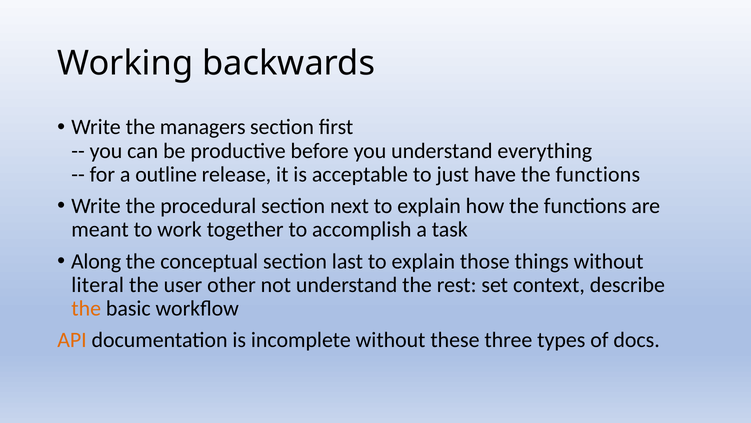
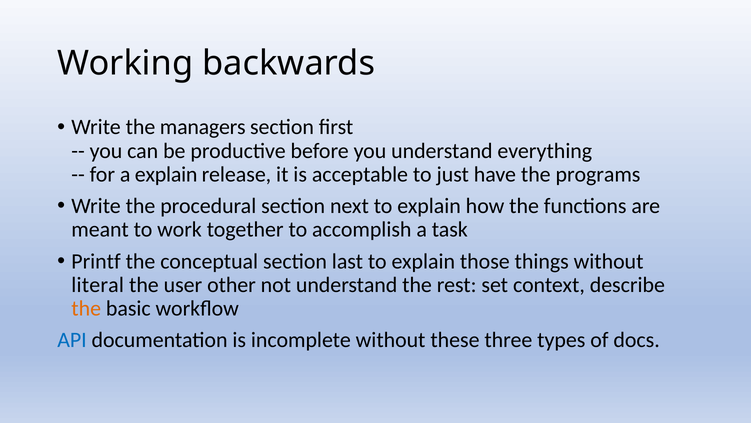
a outline: outline -> explain
have the functions: functions -> programs
Along: Along -> Printf
API colour: orange -> blue
